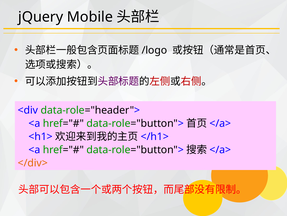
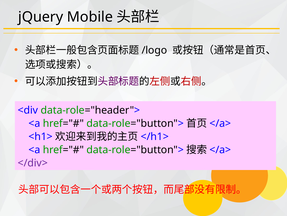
</div> colour: orange -> purple
